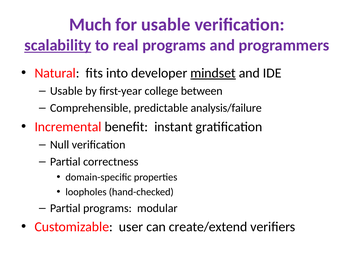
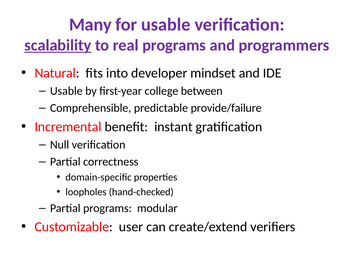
Much: Much -> Many
mindset underline: present -> none
analysis/failure: analysis/failure -> provide/failure
